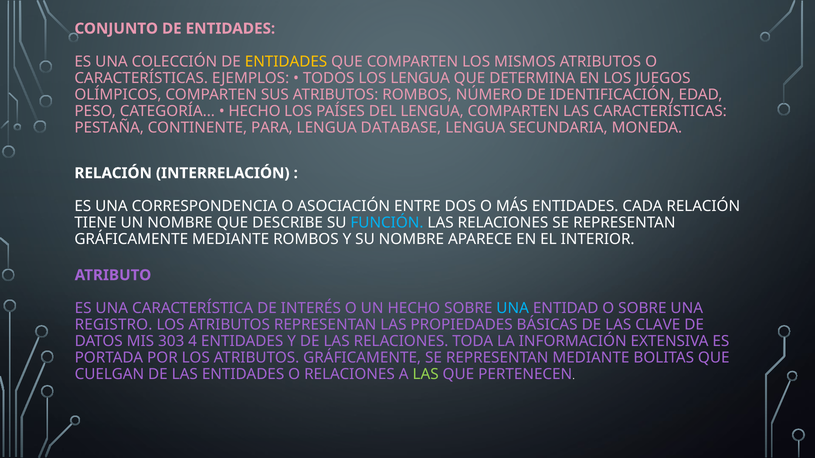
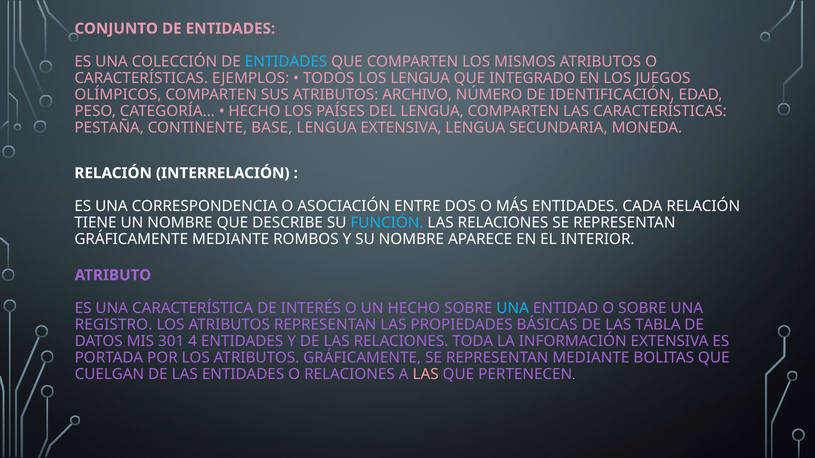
ENTIDADES at (286, 62) colour: yellow -> light blue
DETERMINA: DETERMINA -> INTEGRADO
ATRIBUTOS ROMBOS: ROMBOS -> ARCHIVO
PARA: PARA -> BASE
LENGUA DATABASE: DATABASE -> EXTENSIVA
CLAVE: CLAVE -> TABLA
303: 303 -> 301
LAS at (426, 374) colour: light green -> pink
